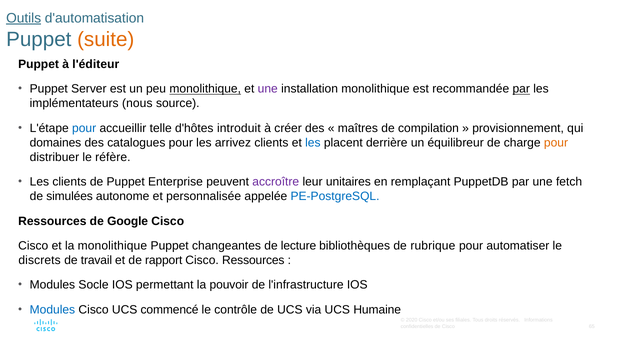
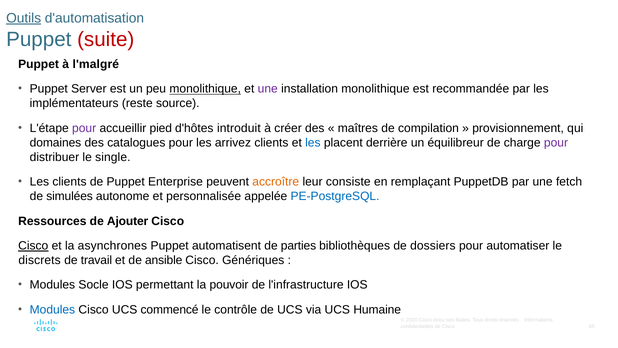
suite colour: orange -> red
l'éditeur: l'éditeur -> l'malgré
par at (521, 89) underline: present -> none
nous: nous -> reste
pour at (84, 128) colour: blue -> purple
telle: telle -> pied
pour at (556, 142) colour: orange -> purple
réfère: réfère -> single
accroître colour: purple -> orange
unitaires: unitaires -> consiste
Google: Google -> Ajouter
Cisco at (33, 246) underline: none -> present
la monolithique: monolithique -> asynchrones
changeantes: changeantes -> automatisent
lecture: lecture -> parties
rubrique: rubrique -> dossiers
rapport: rapport -> ansible
Cisco Ressources: Ressources -> Génériques
